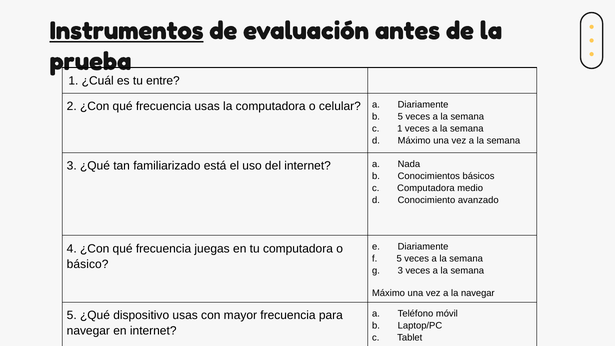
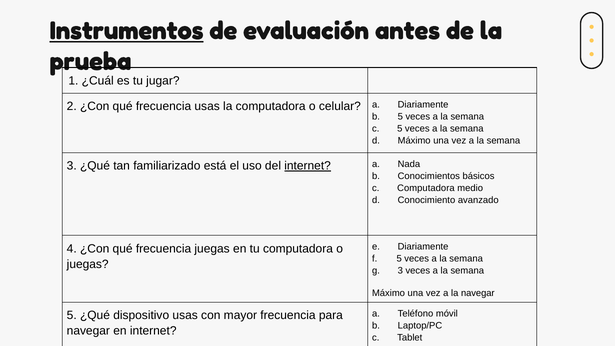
entre: entre -> jugar
c 1: 1 -> 5
internet at (308, 166) underline: none -> present
básico at (88, 264): básico -> juegas
